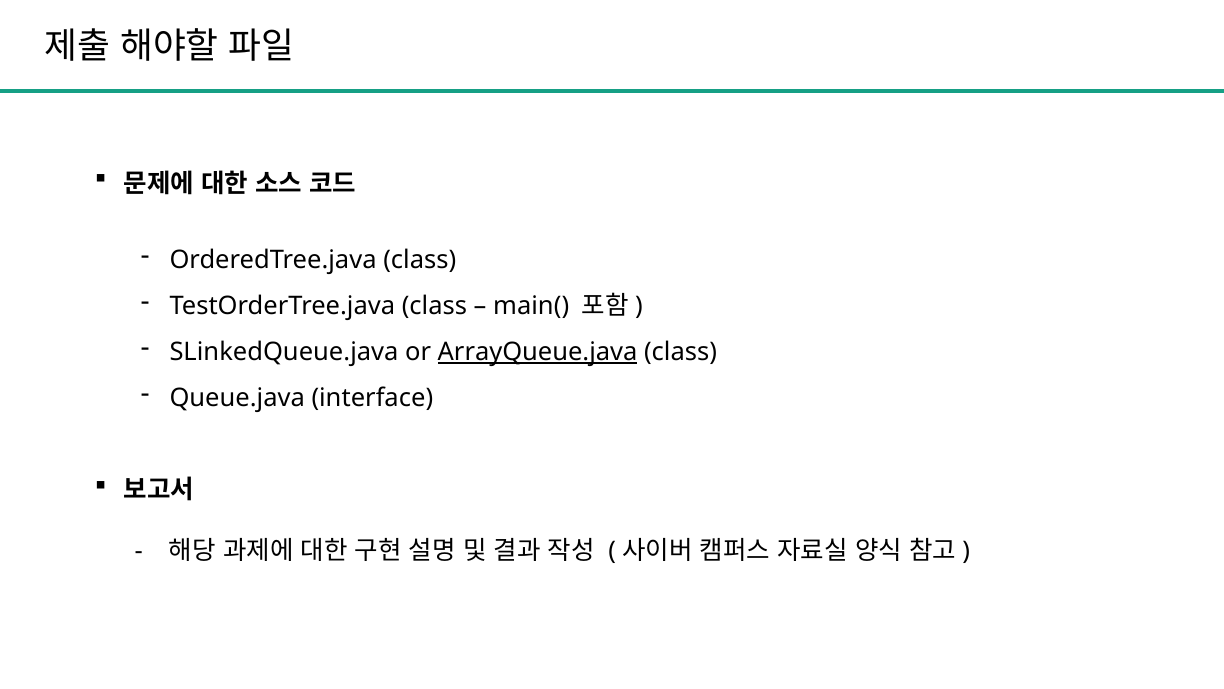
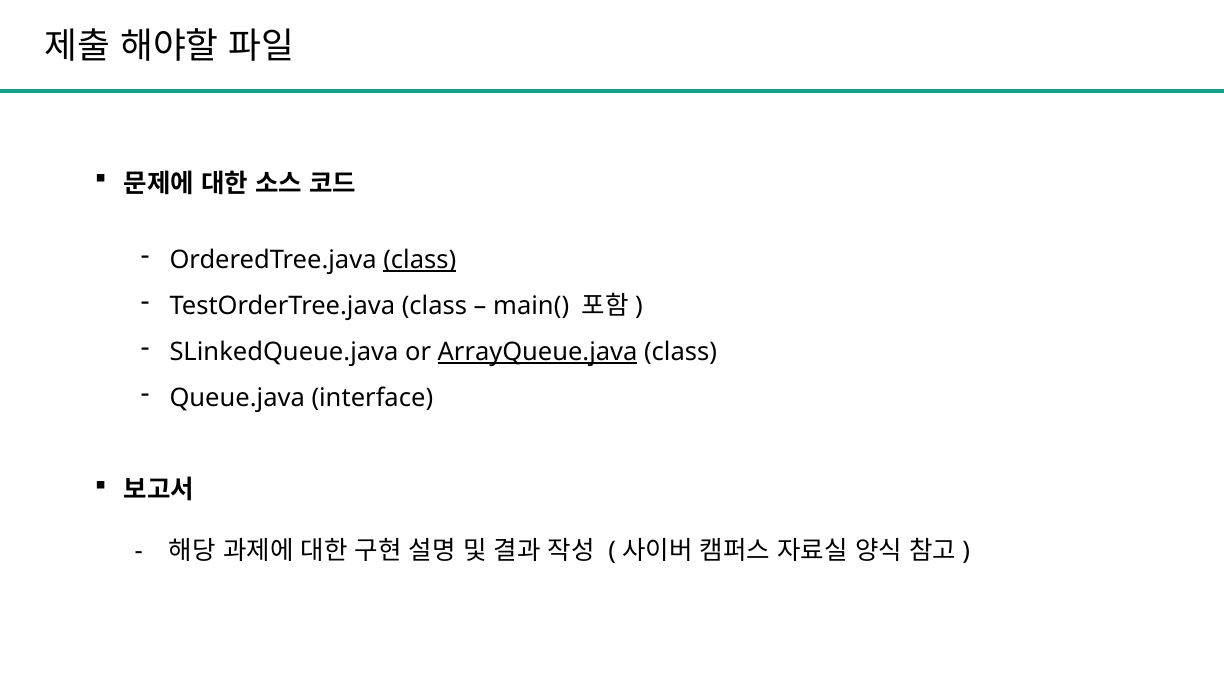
class at (420, 260) underline: none -> present
